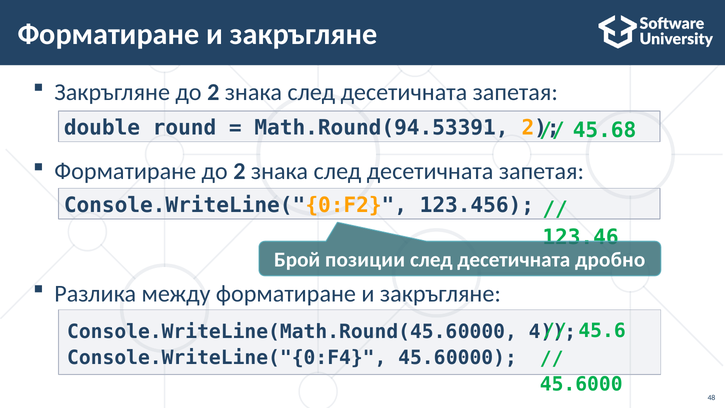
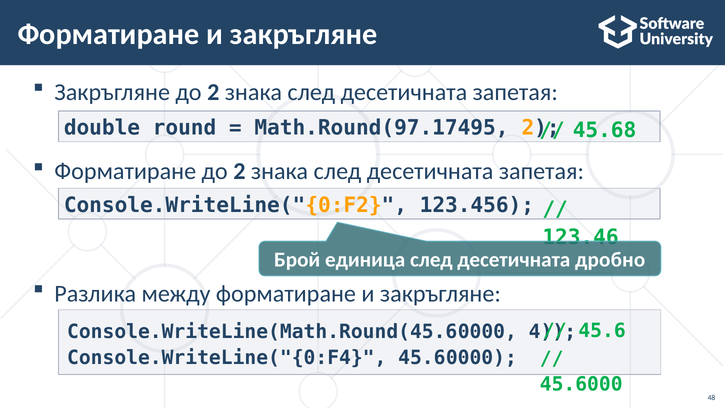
Math.Round(94.53391: Math.Round(94.53391 -> Math.Round(97.17495
позиции: позиции -> единица
